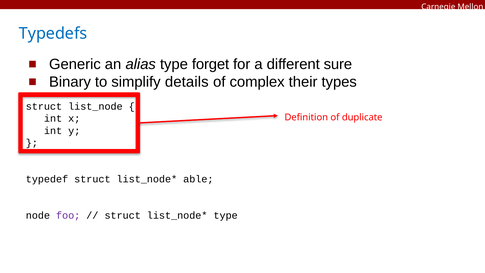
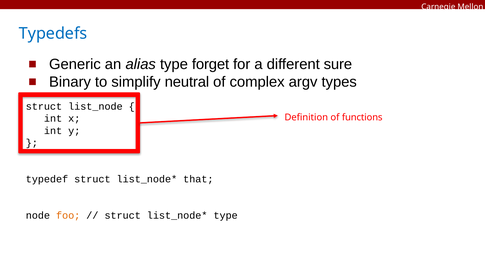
details: details -> neutral
their: their -> argv
duplicate: duplicate -> functions
able: able -> that
foo colour: purple -> orange
